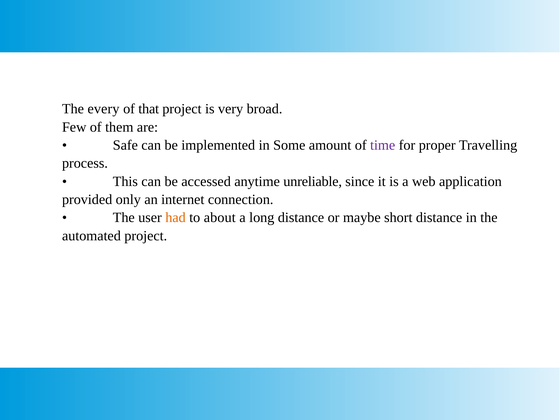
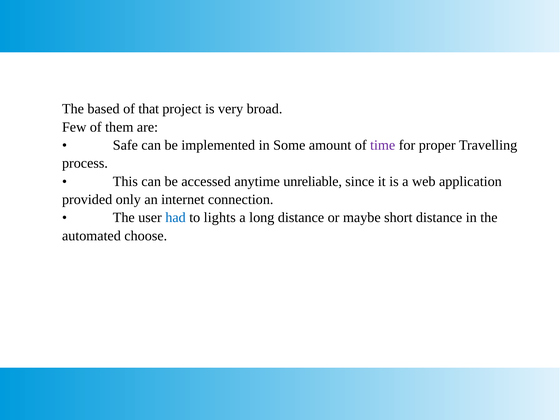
every: every -> based
had colour: orange -> blue
about: about -> lights
automated project: project -> choose
